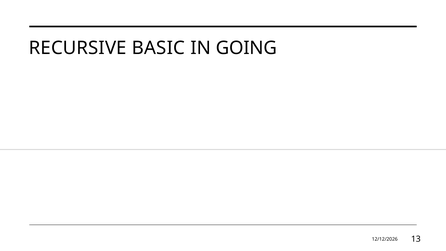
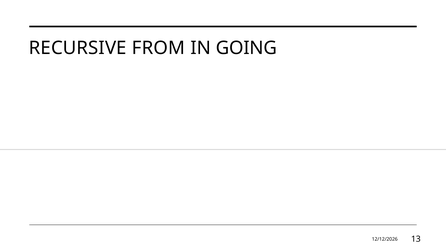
BASIC: BASIC -> FROM
